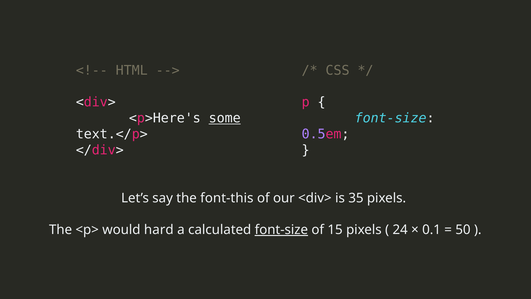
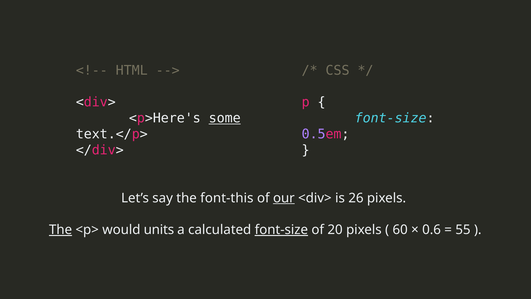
our underline: none -> present
35: 35 -> 26
The at (61, 230) underline: none -> present
hard: hard -> units
15: 15 -> 20
24: 24 -> 60
0.1: 0.1 -> 0.6
50: 50 -> 55
